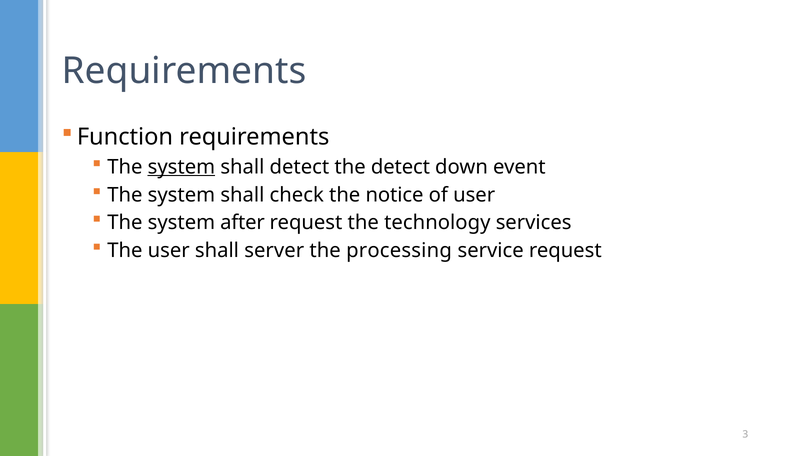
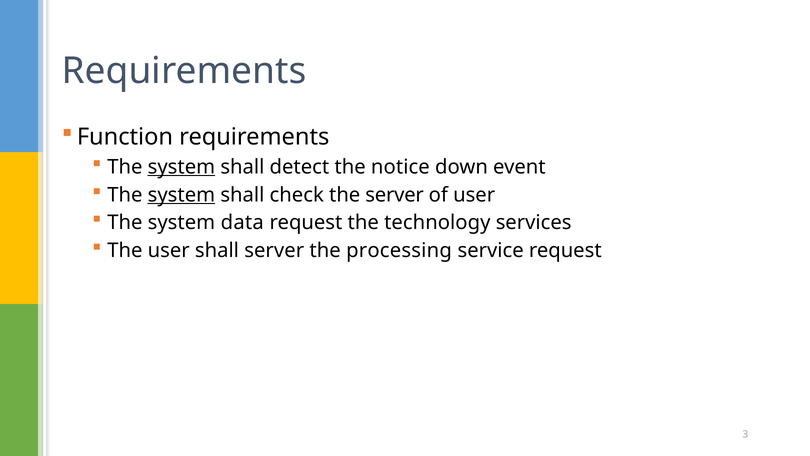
the detect: detect -> notice
system at (181, 195) underline: none -> present
the notice: notice -> server
after: after -> data
